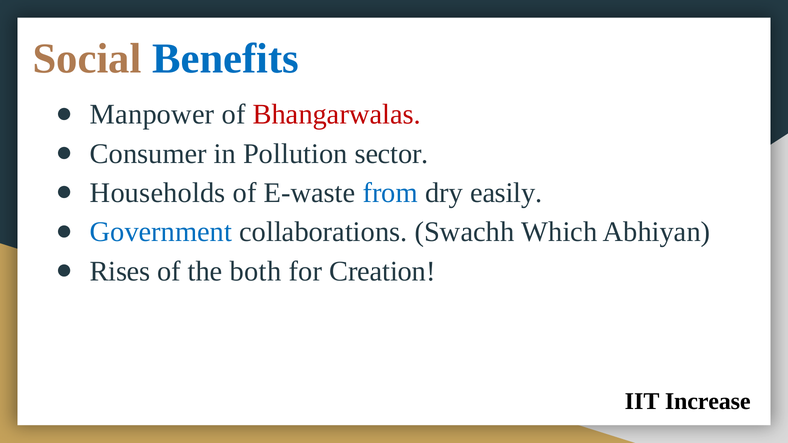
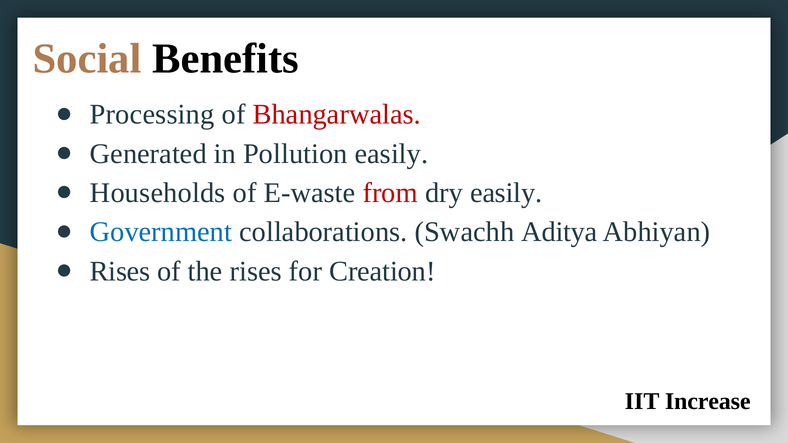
Benefits colour: blue -> black
Manpower: Manpower -> Processing
Consumer: Consumer -> Generated
Pollution sector: sector -> easily
from colour: blue -> red
Which: Which -> Aditya
the both: both -> rises
